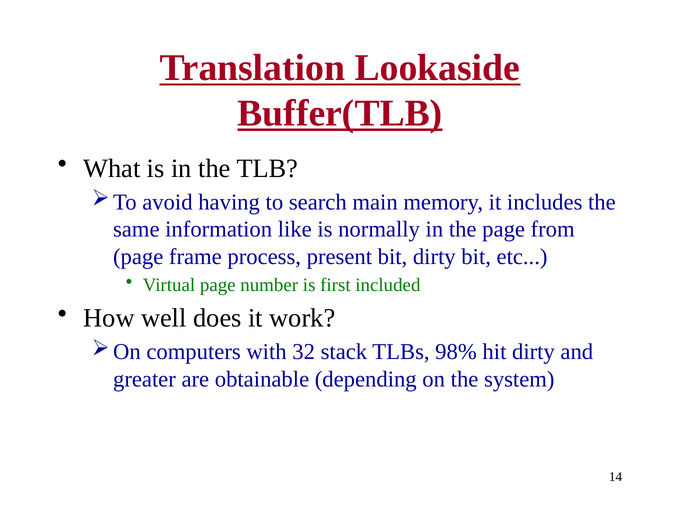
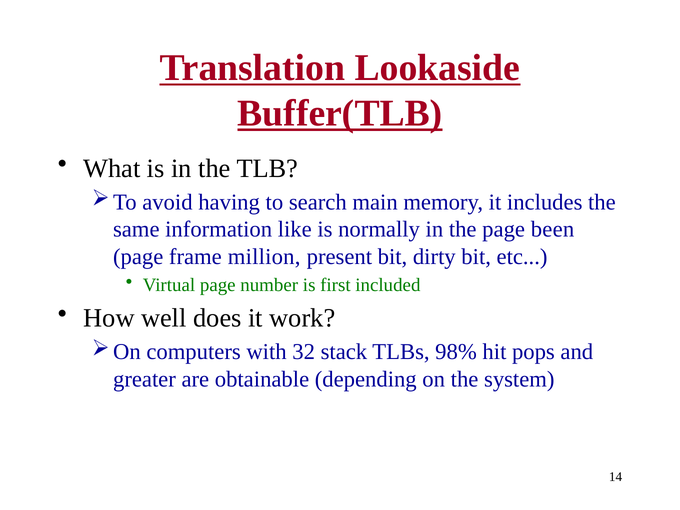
from: from -> been
process: process -> million
hit dirty: dirty -> pops
